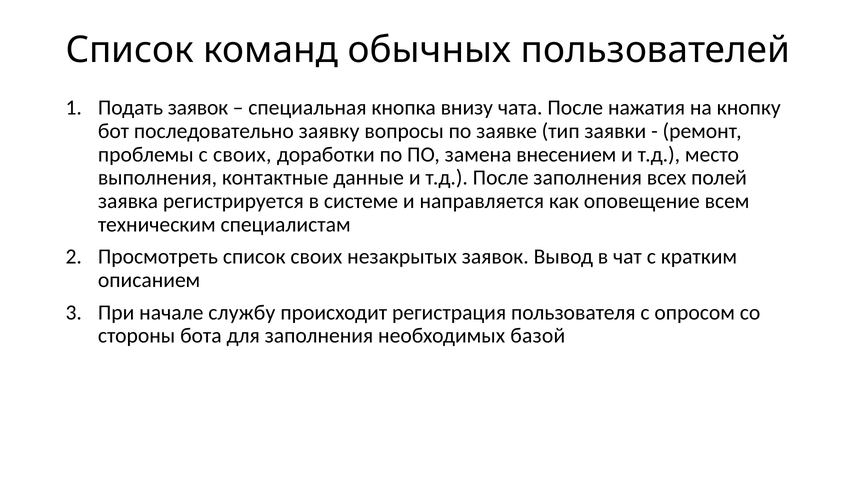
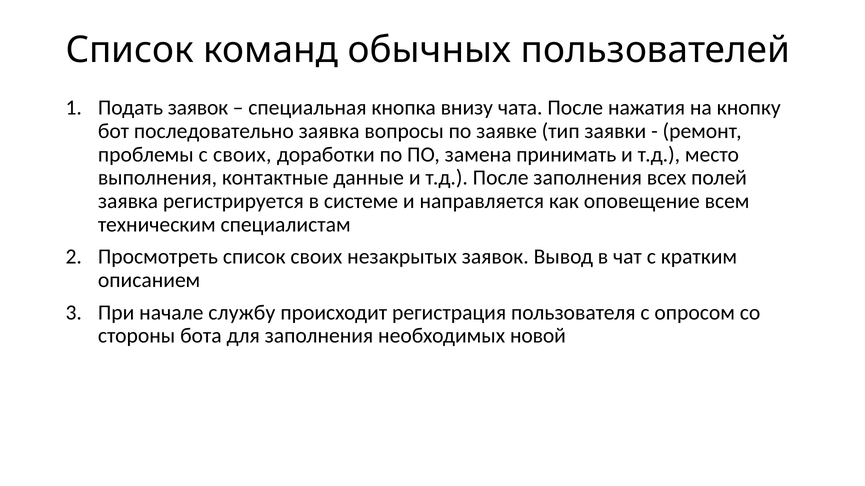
последовательно заявку: заявку -> заявка
внесением: внесением -> принимать
базой: базой -> новой
